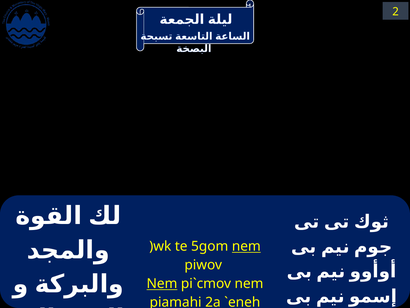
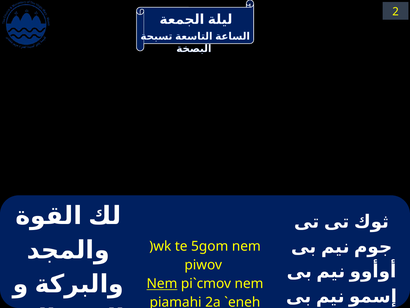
nem at (246, 246) underline: present -> none
